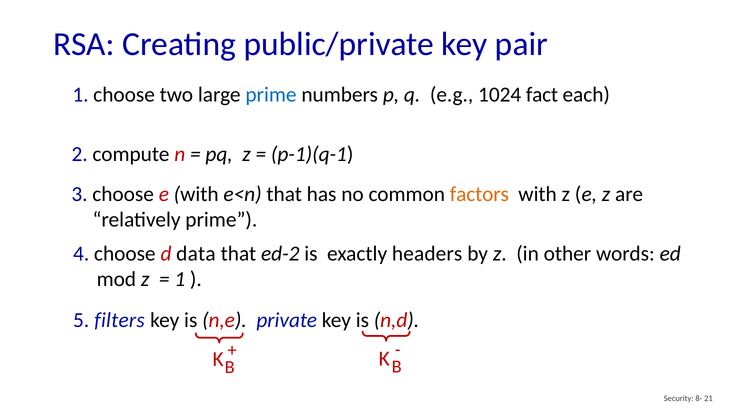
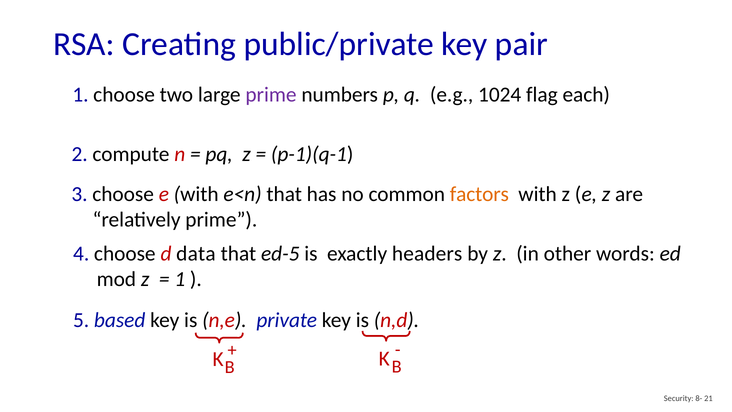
prime at (271, 95) colour: blue -> purple
fact: fact -> flag
ed-2: ed-2 -> ed-5
filters: filters -> based
